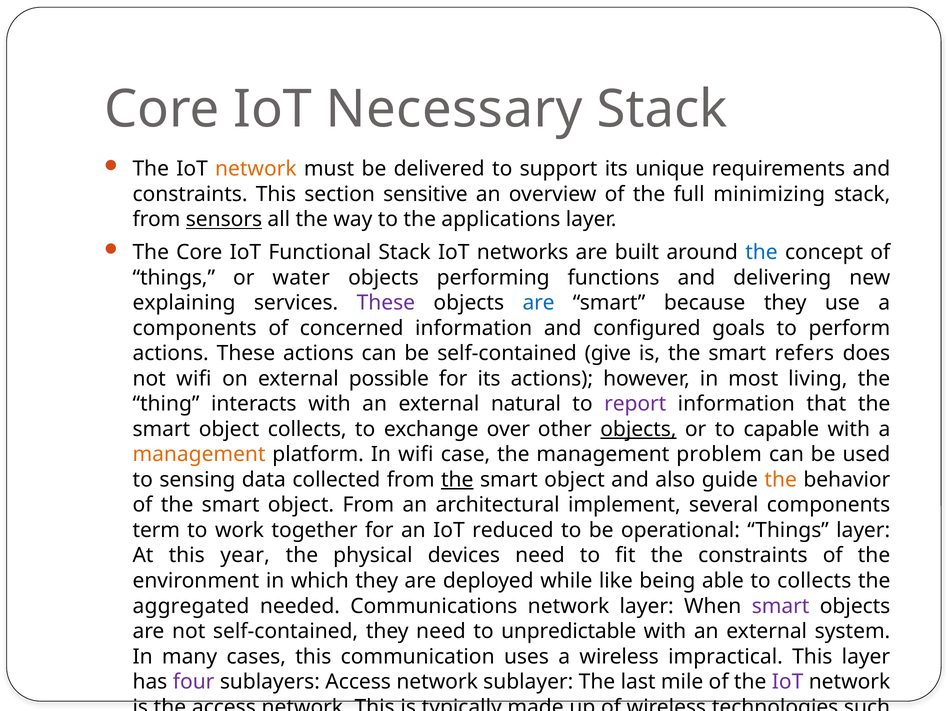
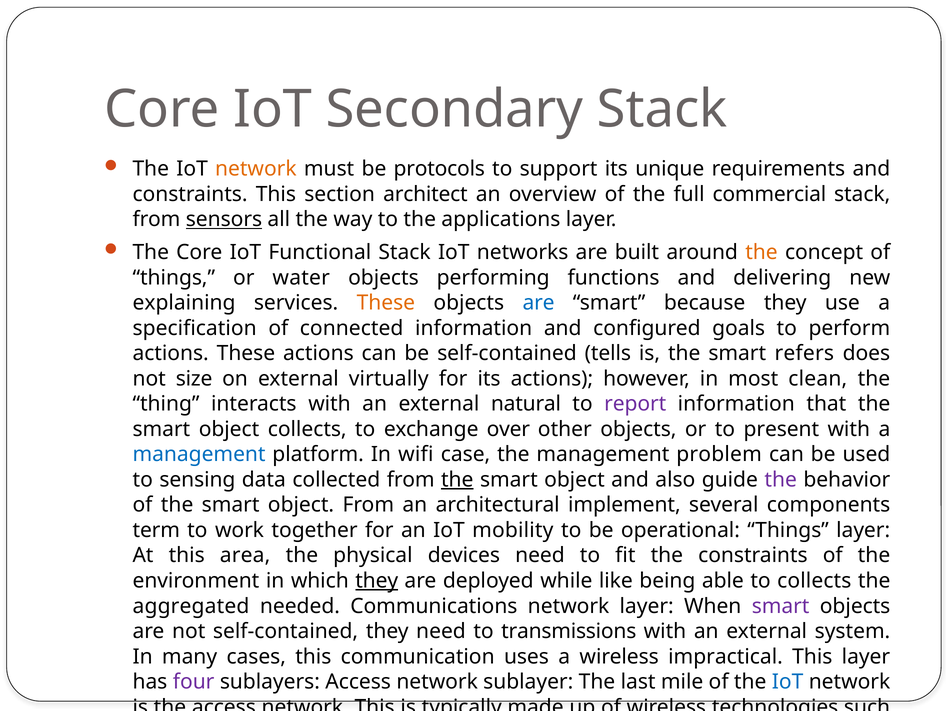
Necessary: Necessary -> Secondary
delivered: delivered -> protocols
sensitive: sensitive -> architect
minimizing: minimizing -> commercial
the at (762, 252) colour: blue -> orange
These at (386, 303) colour: purple -> orange
components at (195, 328): components -> specification
of concerned: concerned -> connected
give: give -> tells
not wifi: wifi -> size
possible: possible -> virtually
living: living -> clean
objects at (638, 429) underline: present -> none
capable: capable -> present
management at (199, 454) colour: orange -> blue
the at (781, 480) colour: orange -> purple
reduced: reduced -> mobility
this year: year -> area
they at (377, 581) underline: none -> present
unpredictable: unpredictable -> transmissions
IoT at (788, 682) colour: purple -> blue
